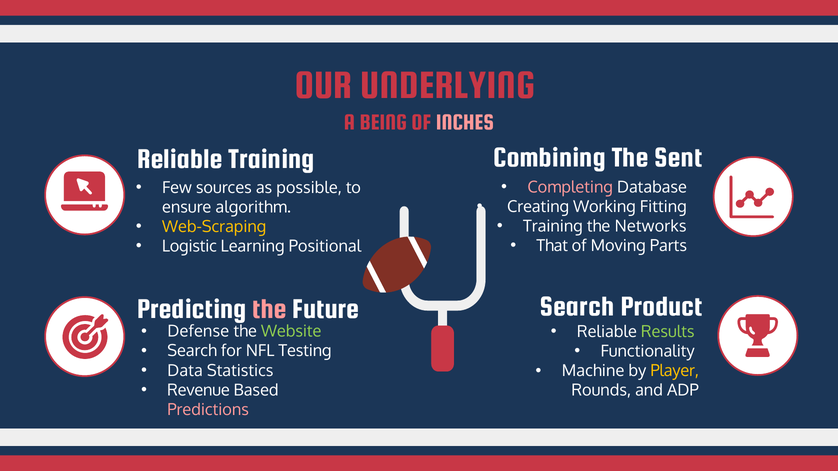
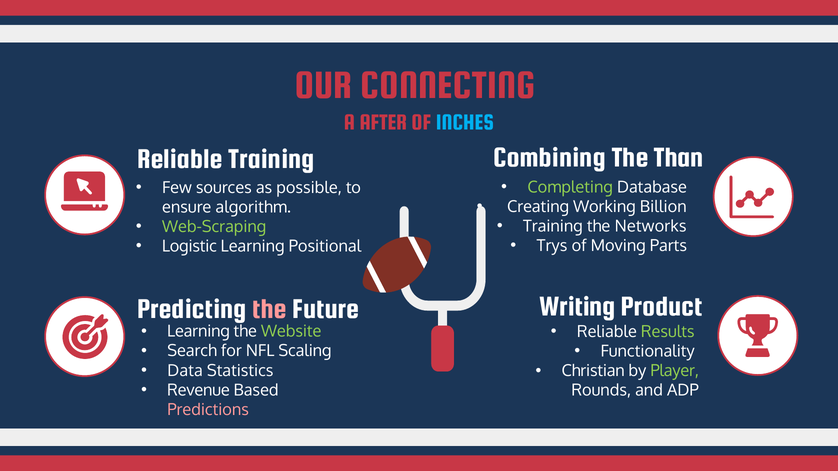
UNDERLYING: UNDERLYING -> CONNECTING
BEING: BEING -> AFTER
INCHES colour: pink -> light blue
Sent: Sent -> Than
Completing colour: pink -> light green
Fitting: Fitting -> Billion
Web-Scraping colour: yellow -> light green
That: That -> Trys
Future Search: Search -> Writing
Defense at (198, 332): Defense -> Learning
Testing: Testing -> Scaling
Machine: Machine -> Christian
Player colour: yellow -> light green
